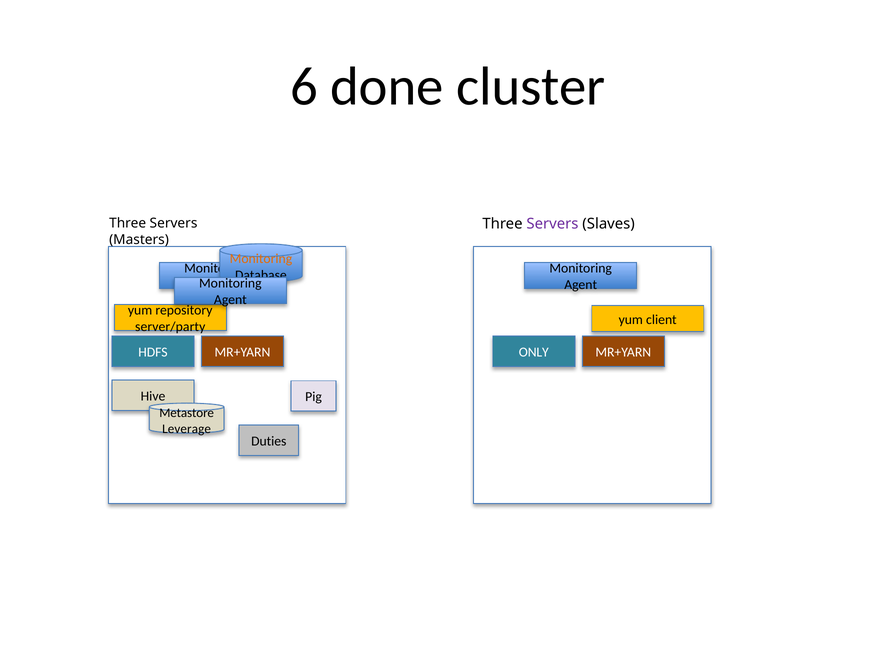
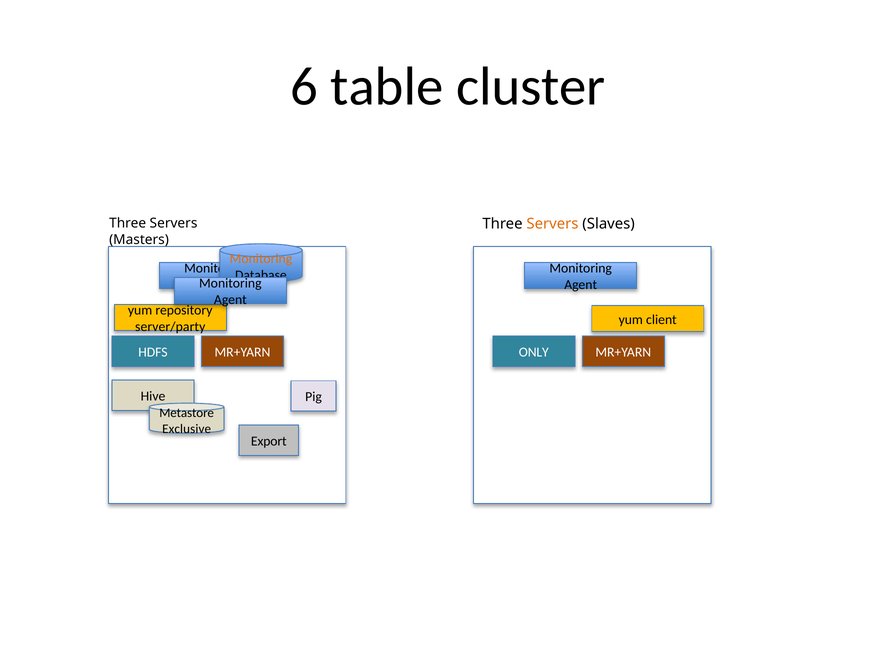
done: done -> table
Servers at (552, 224) colour: purple -> orange
Leverage: Leverage -> Exclusive
Duties: Duties -> Export
